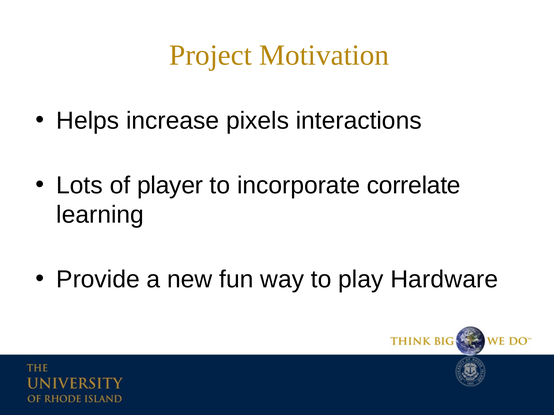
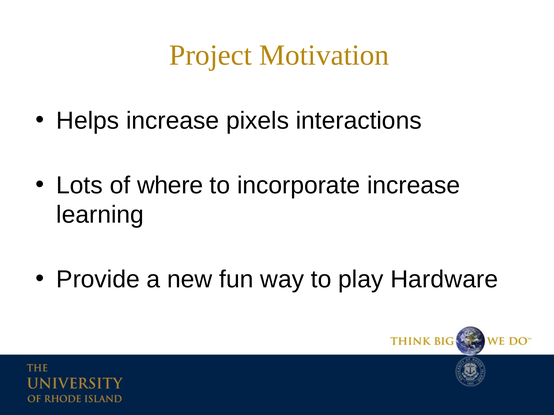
player: player -> where
incorporate correlate: correlate -> increase
